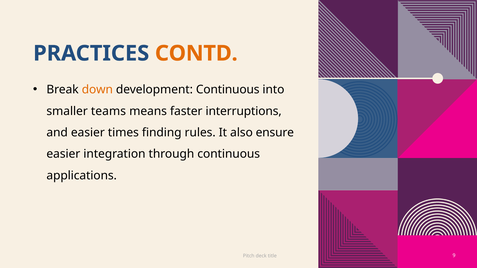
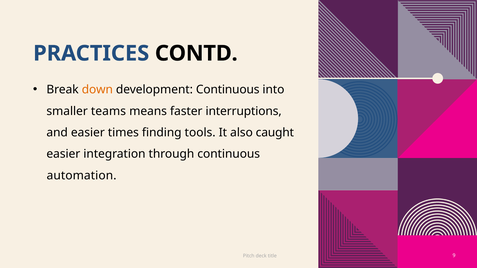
CONTD colour: orange -> black
rules: rules -> tools
ensure: ensure -> caught
applications: applications -> automation
